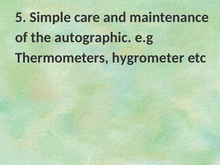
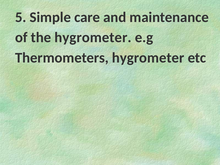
the autographic: autographic -> hygrometer
